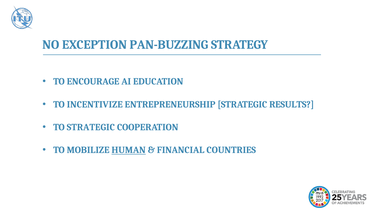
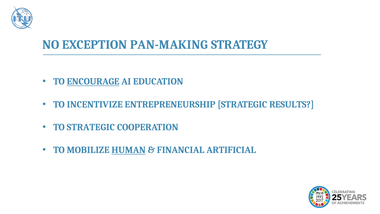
PAN-BUZZING: PAN-BUZZING -> PAN-MAKING
ENCOURAGE underline: none -> present
COUNTRIES: COUNTRIES -> ARTIFICIAL
